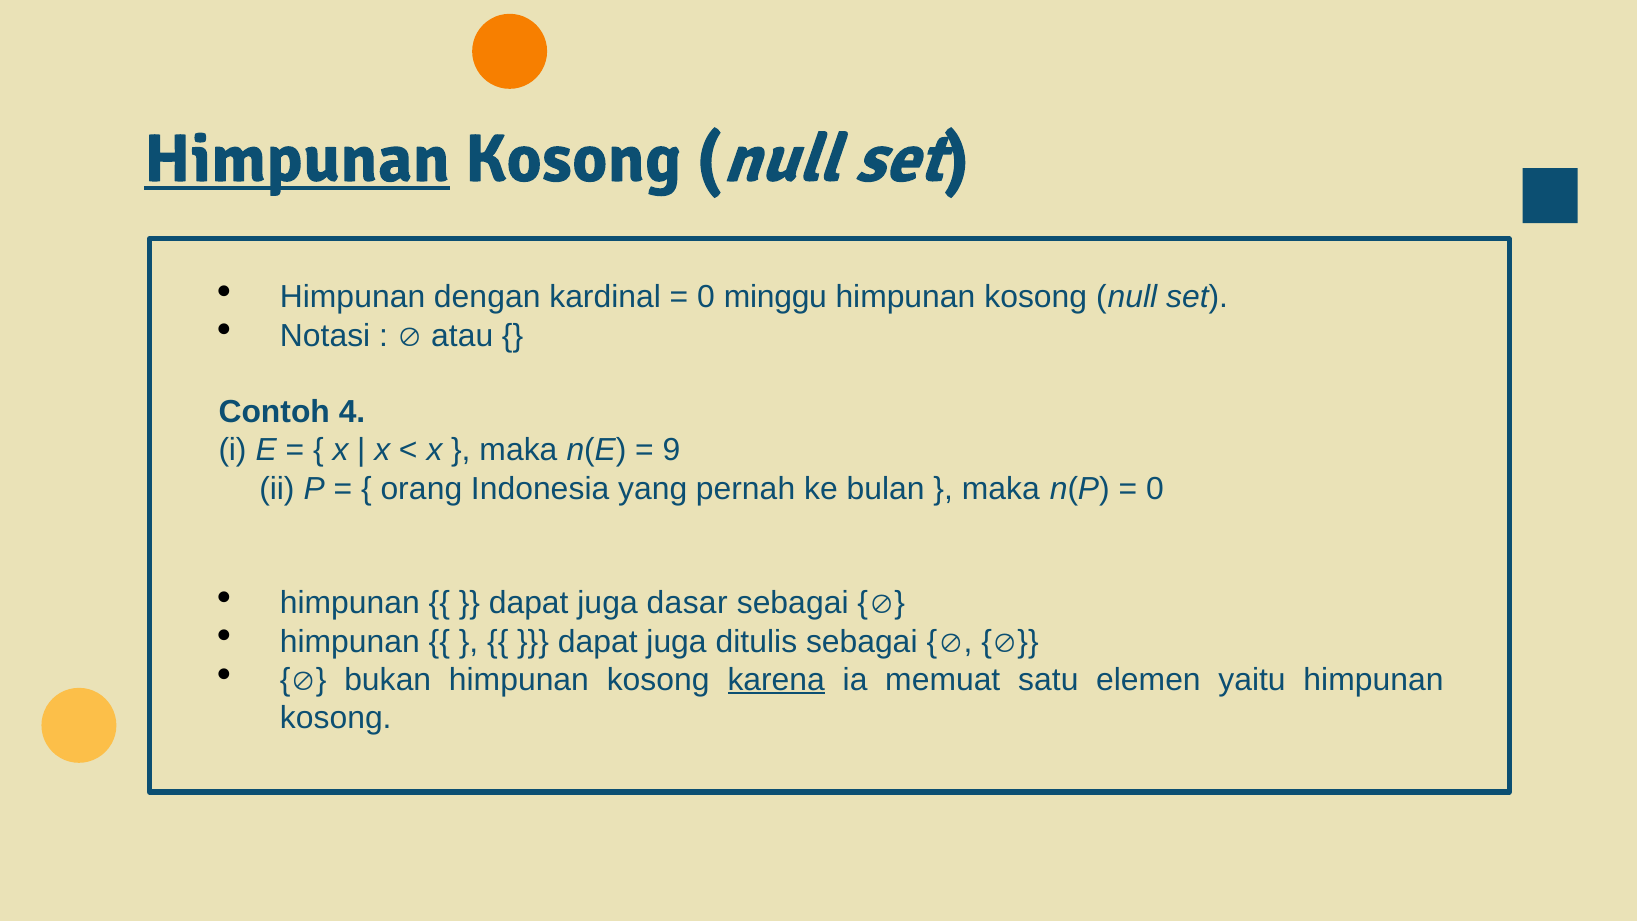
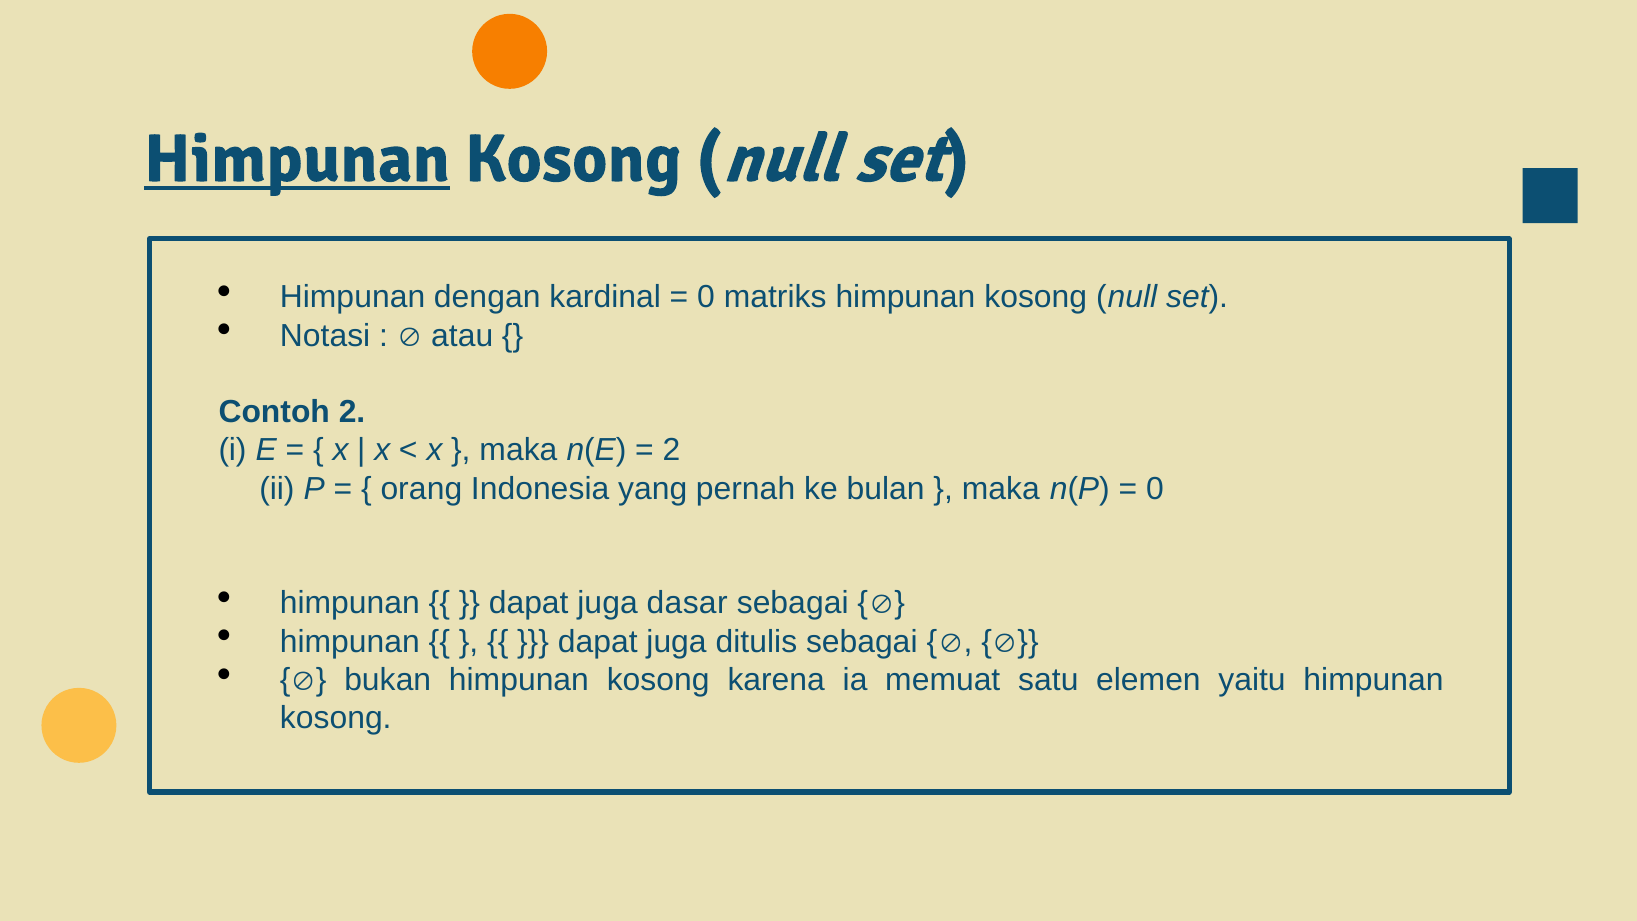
minggu: minggu -> matriks
Contoh 4: 4 -> 2
9 at (672, 450): 9 -> 2
karena underline: present -> none
